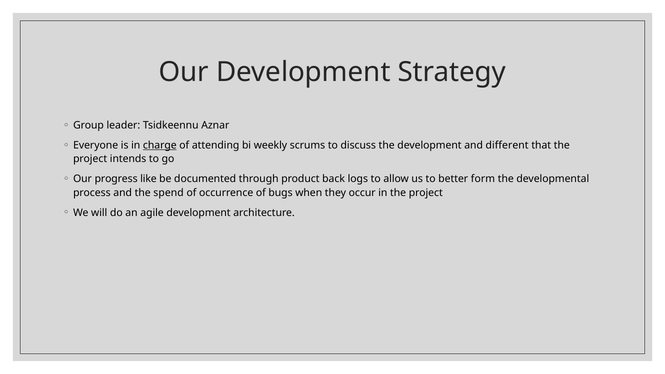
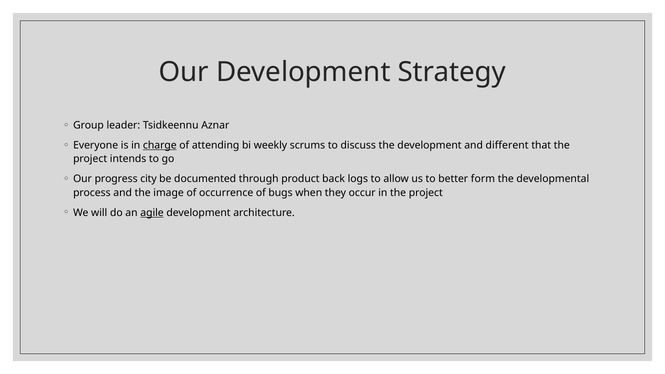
like: like -> city
spend: spend -> image
agile underline: none -> present
